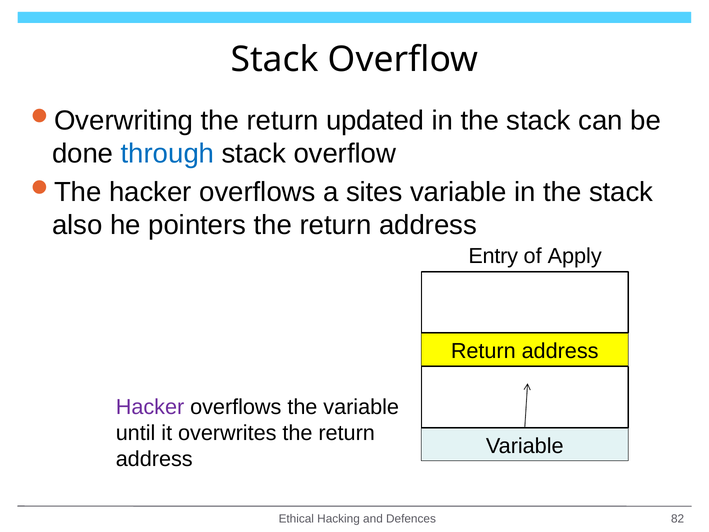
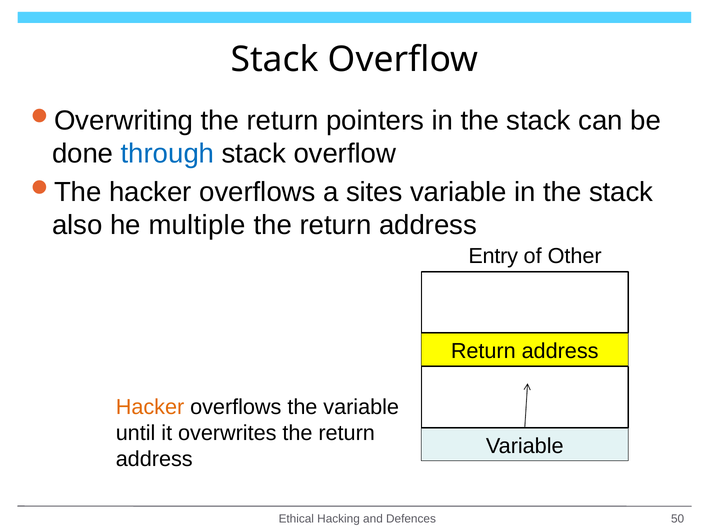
updated: updated -> pointers
pointers: pointers -> multiple
Apply: Apply -> Other
Hacker at (150, 407) colour: purple -> orange
82: 82 -> 50
